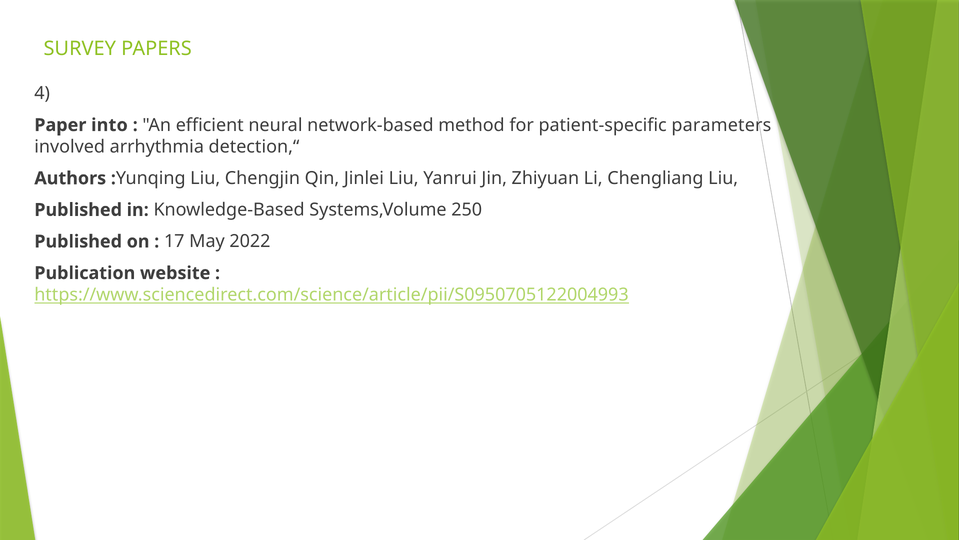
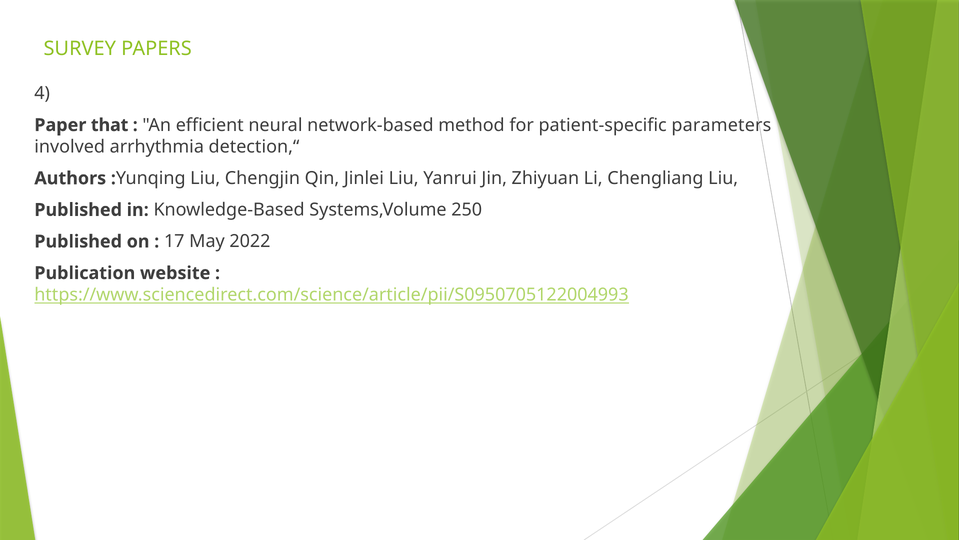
into: into -> that
